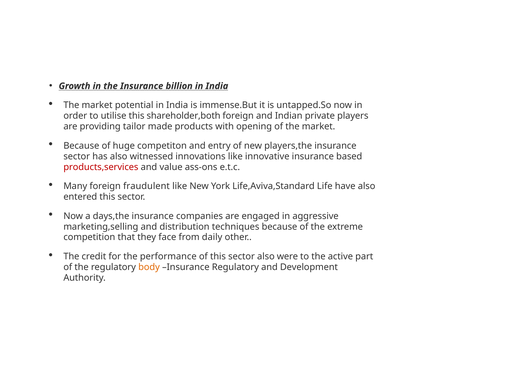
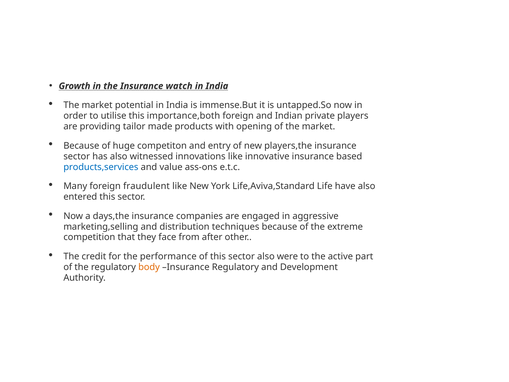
billion: billion -> watch
shareholder,both: shareholder,both -> importance,both
products,services colour: red -> blue
daily: daily -> after
